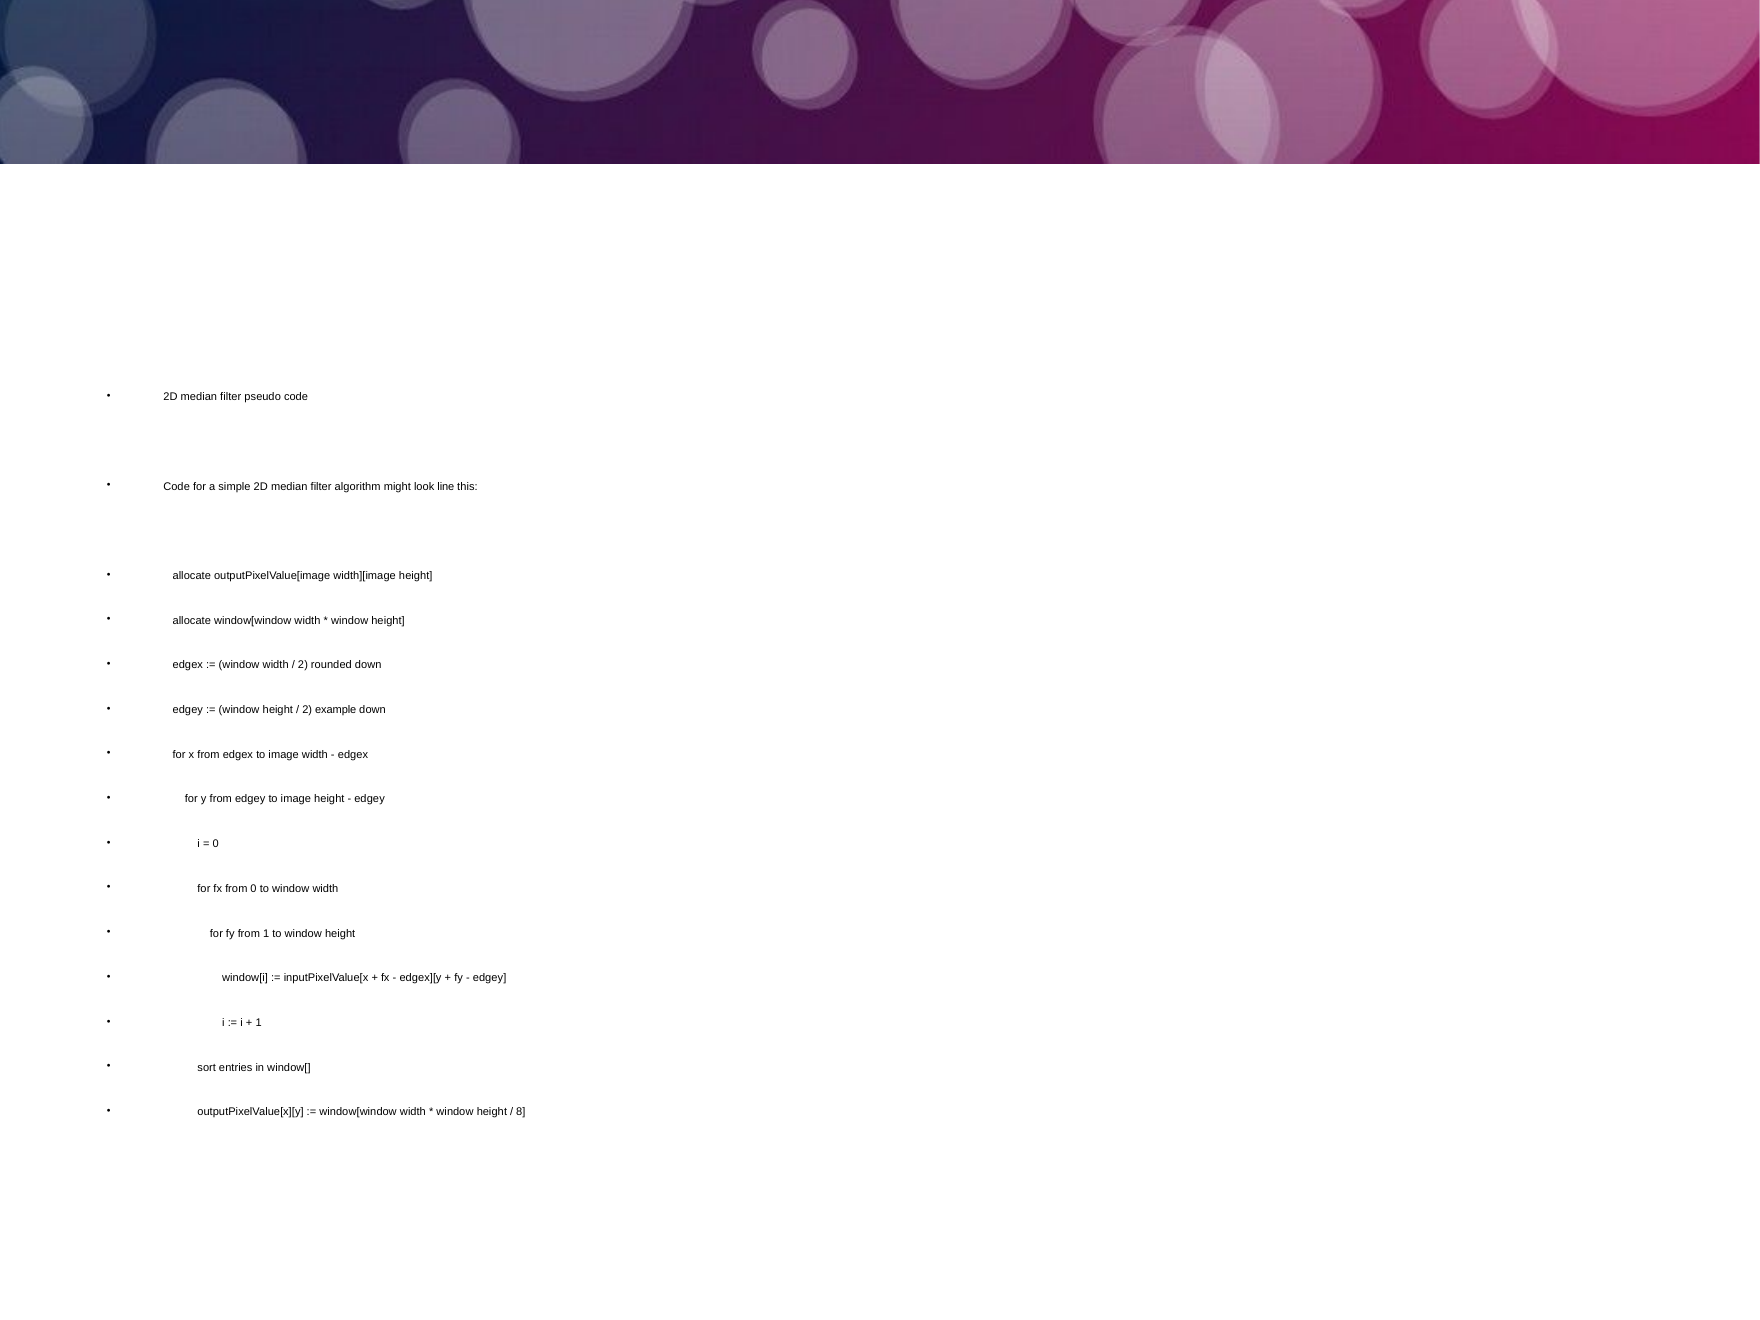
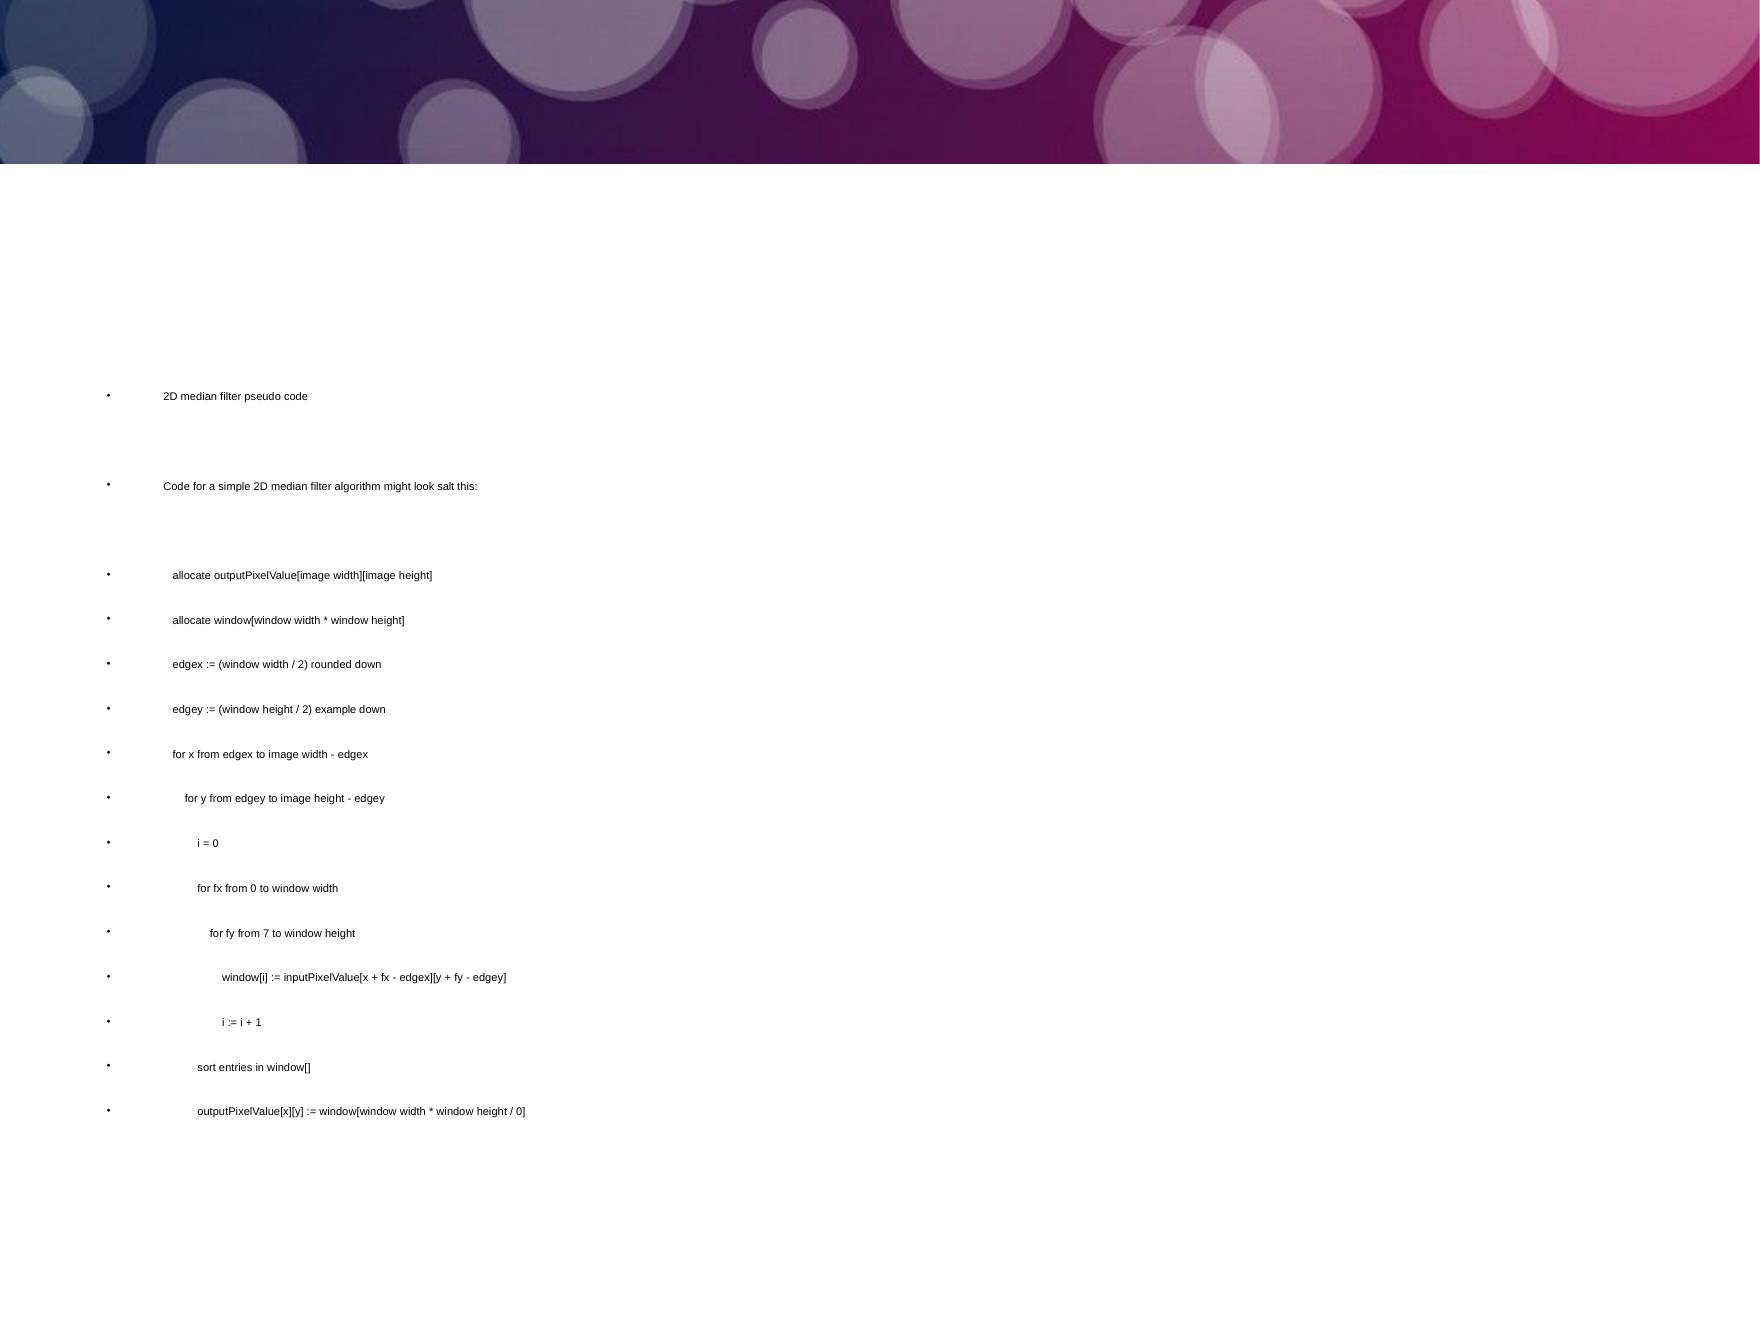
line: line -> salt
from 1: 1 -> 7
8 at (521, 1112): 8 -> 0
